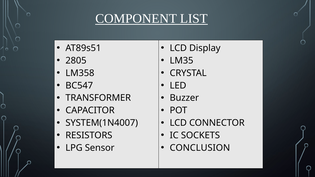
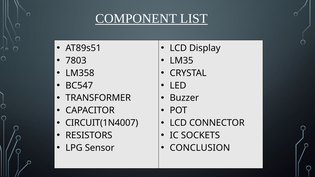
2805: 2805 -> 7803
SYSTEM(1N4007: SYSTEM(1N4007 -> CIRCUIT(1N4007
